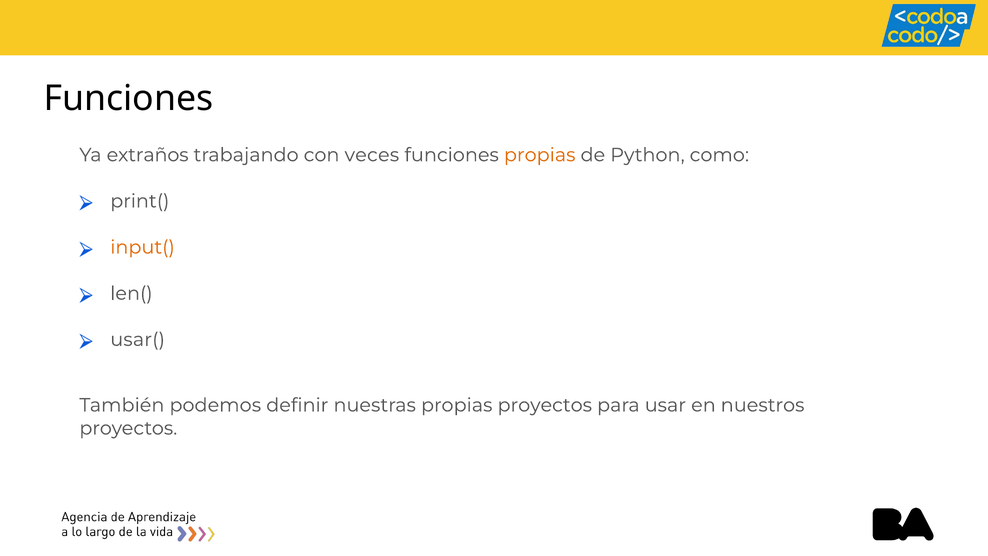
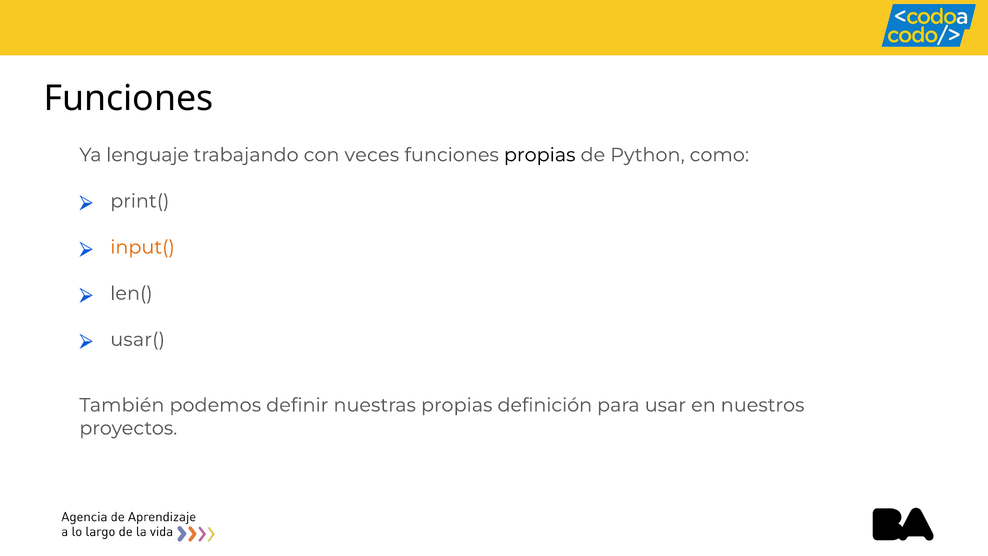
extraños: extraños -> lenguaje
propias at (540, 155) colour: orange -> black
propias proyectos: proyectos -> definición
